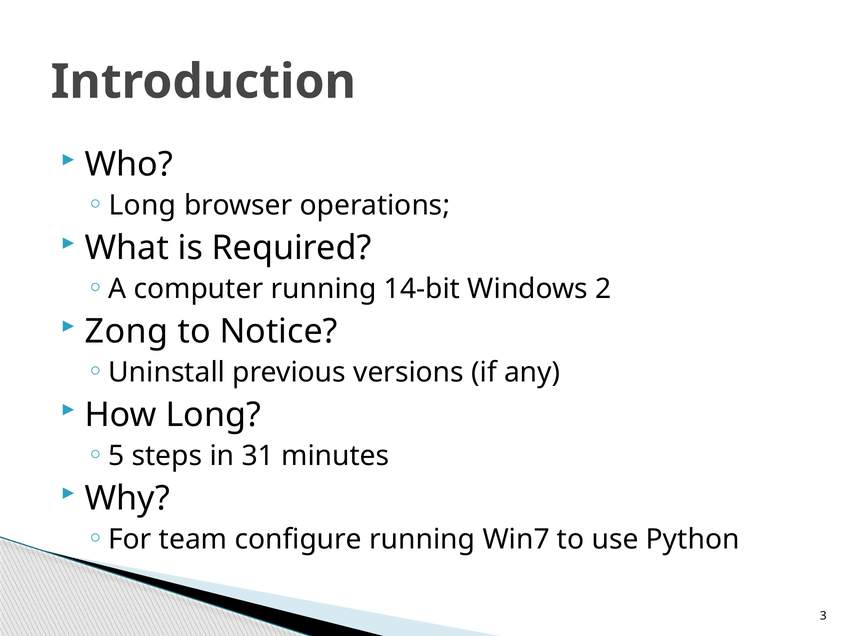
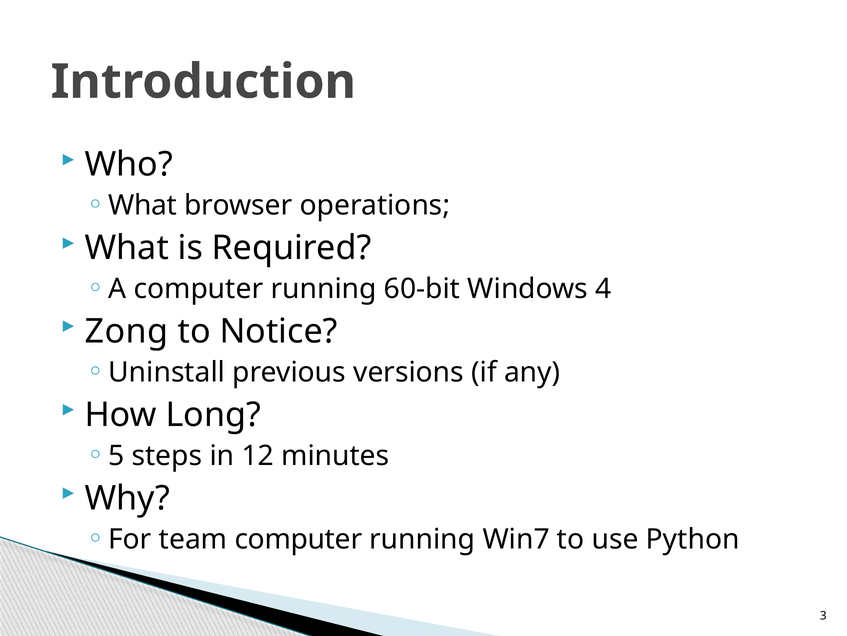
Long at (142, 205): Long -> What
14-bit: 14-bit -> 60-bit
2: 2 -> 4
31: 31 -> 12
team configure: configure -> computer
